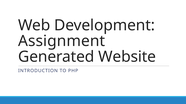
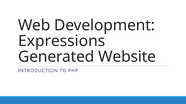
Assignment: Assignment -> Expressions
